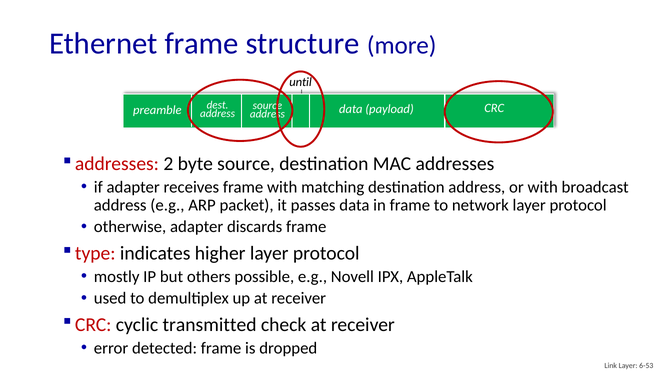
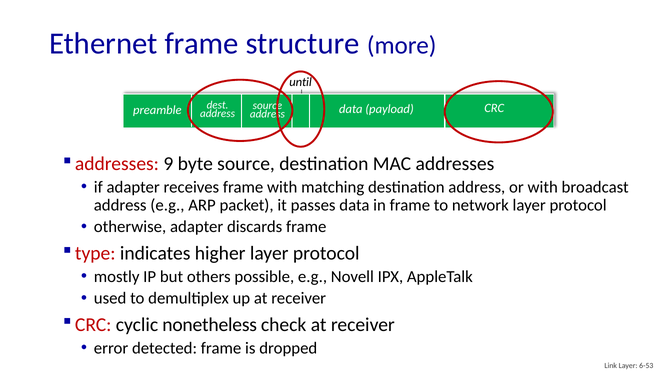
2: 2 -> 9
transmitted: transmitted -> nonetheless
